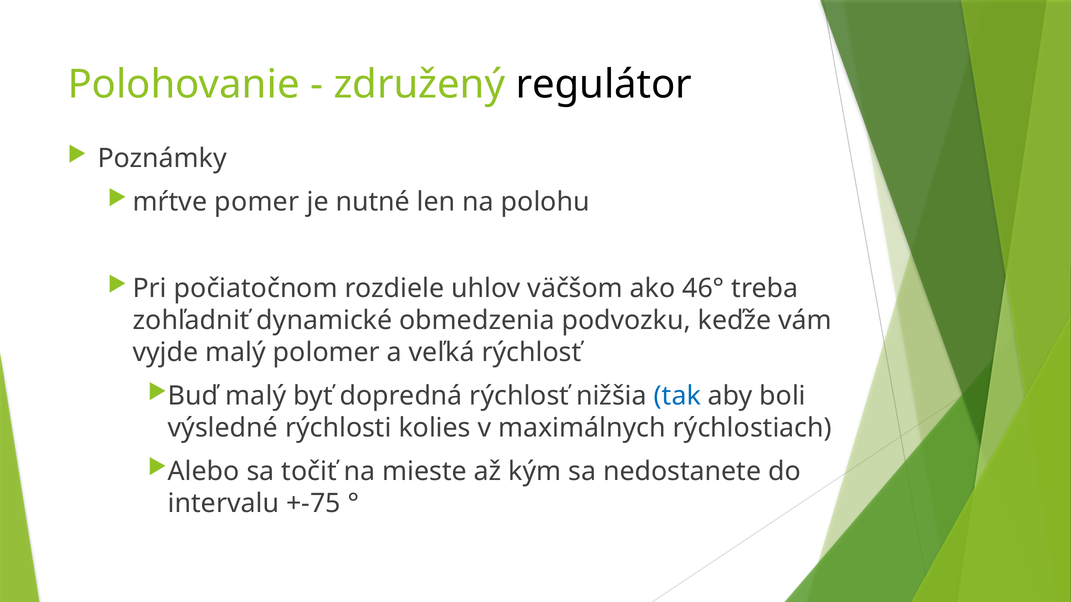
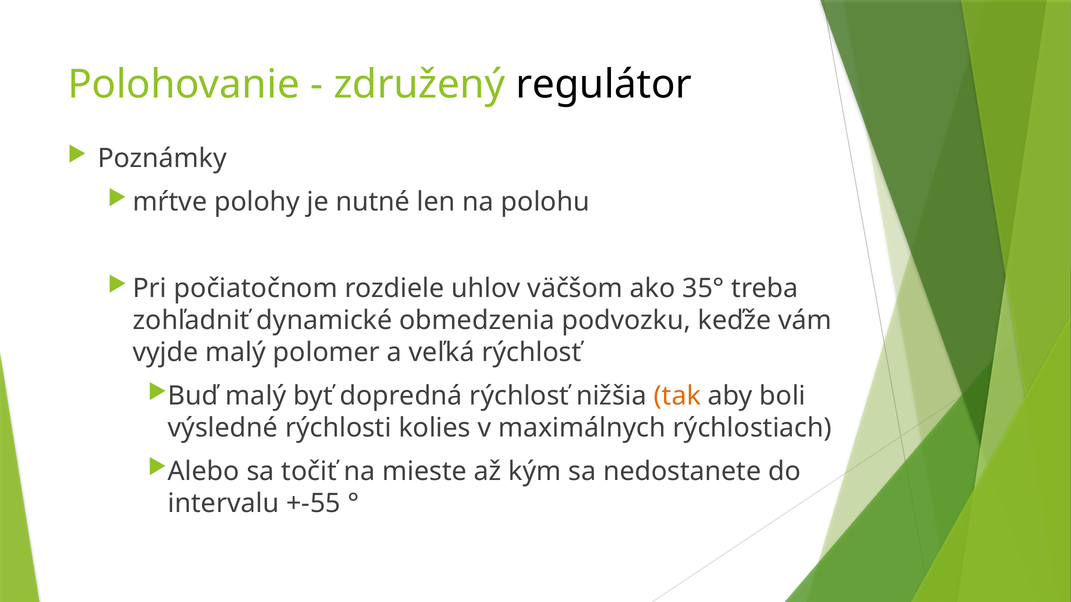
pomer: pomer -> polohy
46°: 46° -> 35°
tak colour: blue -> orange
+-75: +-75 -> +-55
